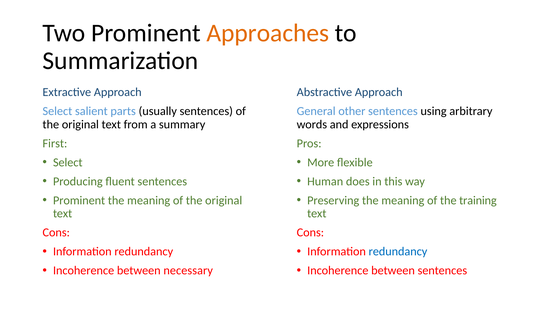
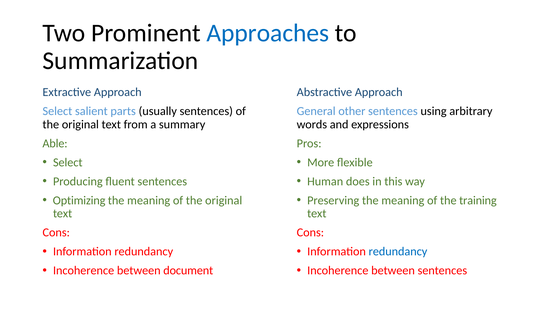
Approaches colour: orange -> blue
First: First -> Able
Prominent at (79, 200): Prominent -> Optimizing
necessary: necessary -> document
